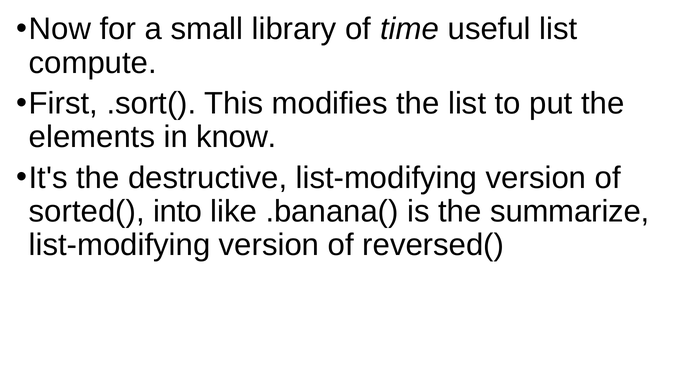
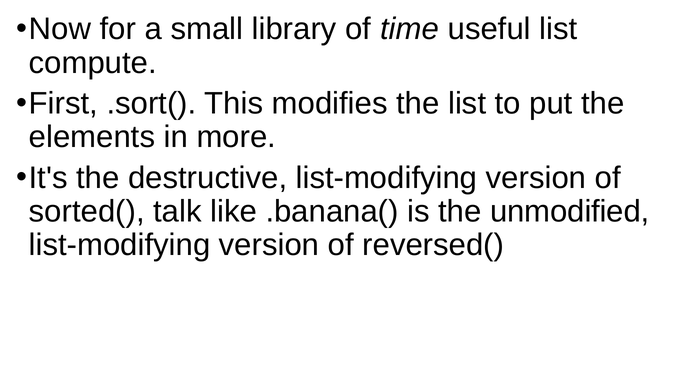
know: know -> more
into: into -> talk
summarize: summarize -> unmodified
